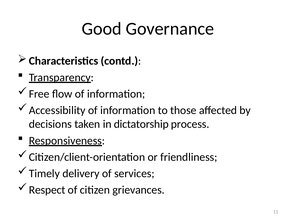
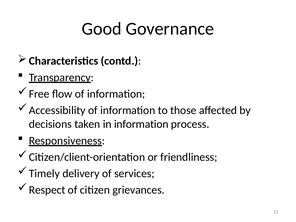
in dictatorship: dictatorship -> information
